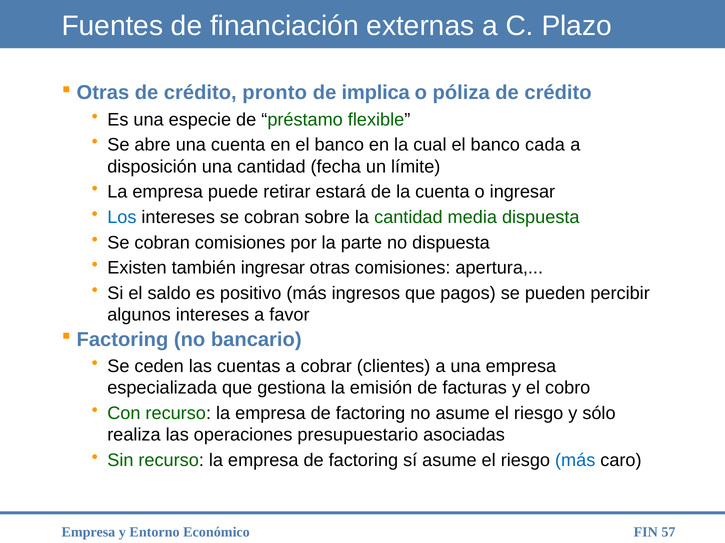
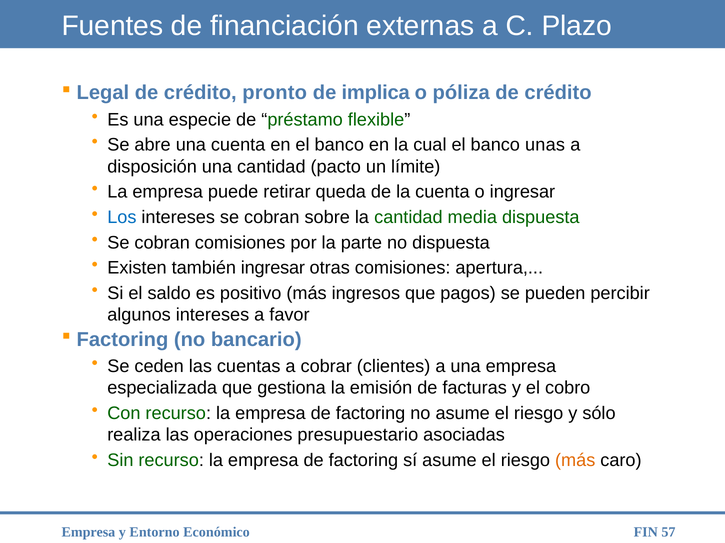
Otras at (103, 93): Otras -> Legal
cada: cada -> unas
fecha: fecha -> pacto
estará: estará -> queda
más at (575, 461) colour: blue -> orange
